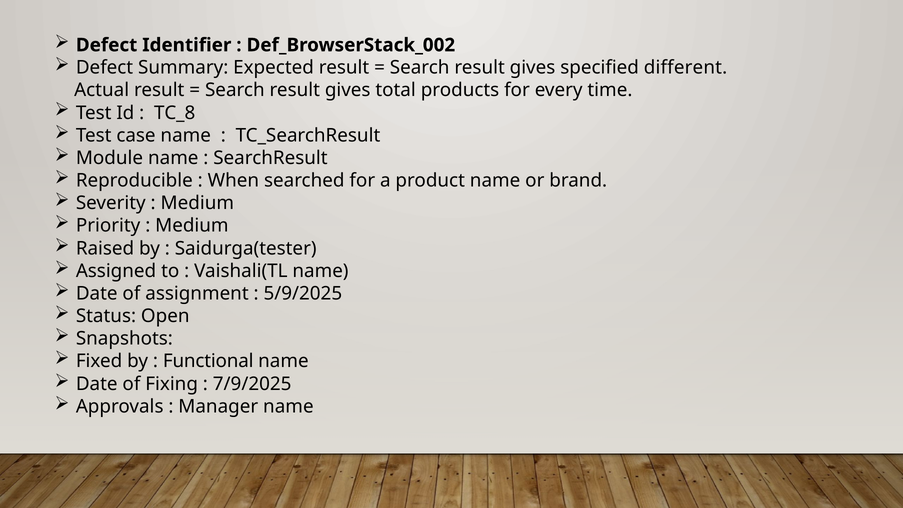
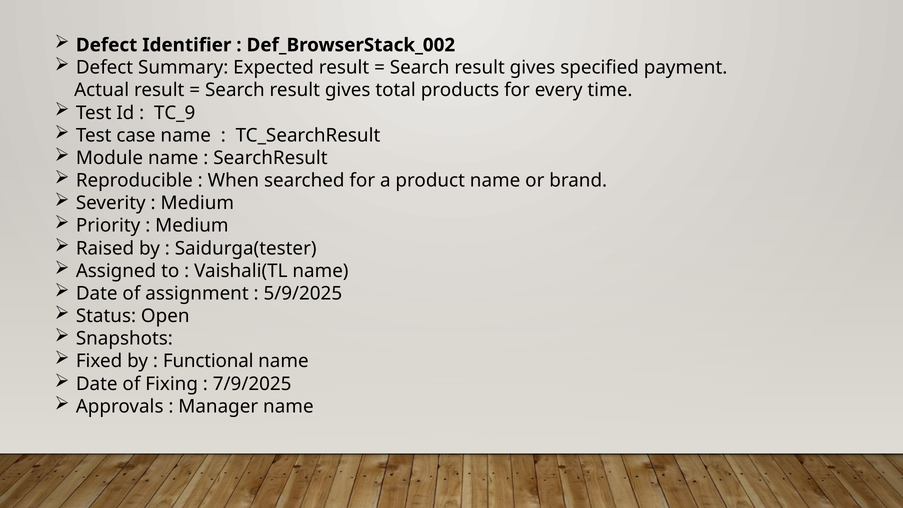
different: different -> payment
TC_8: TC_8 -> TC_9
